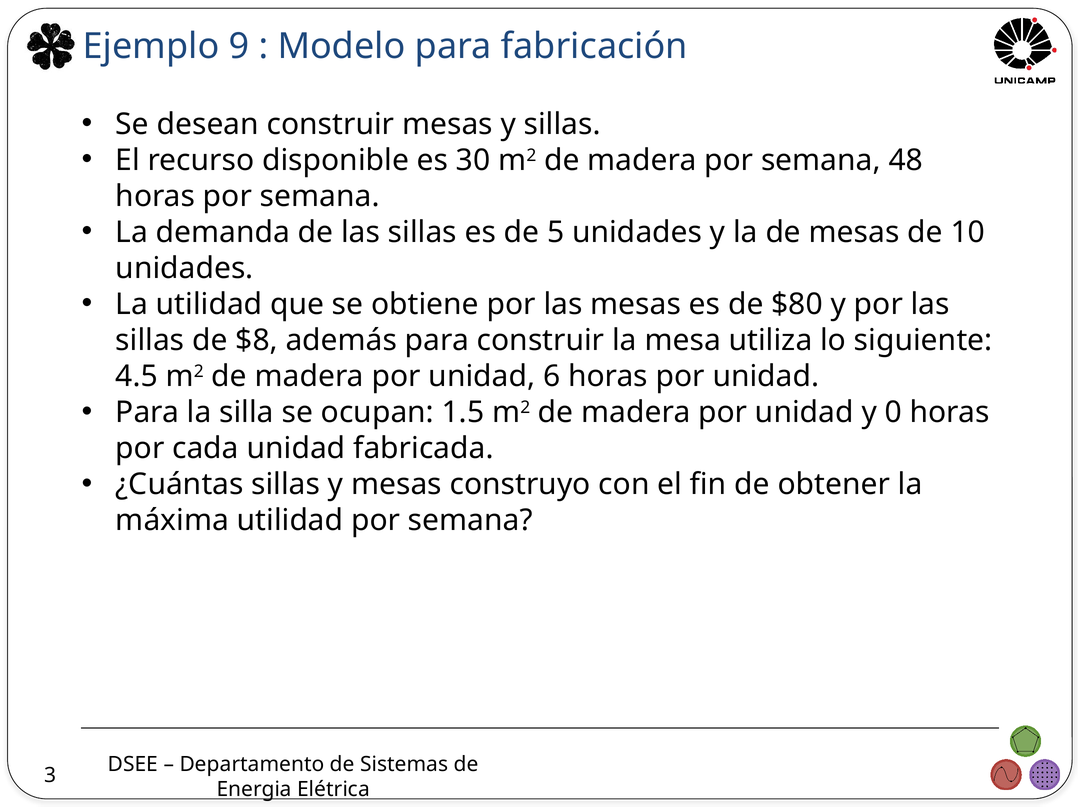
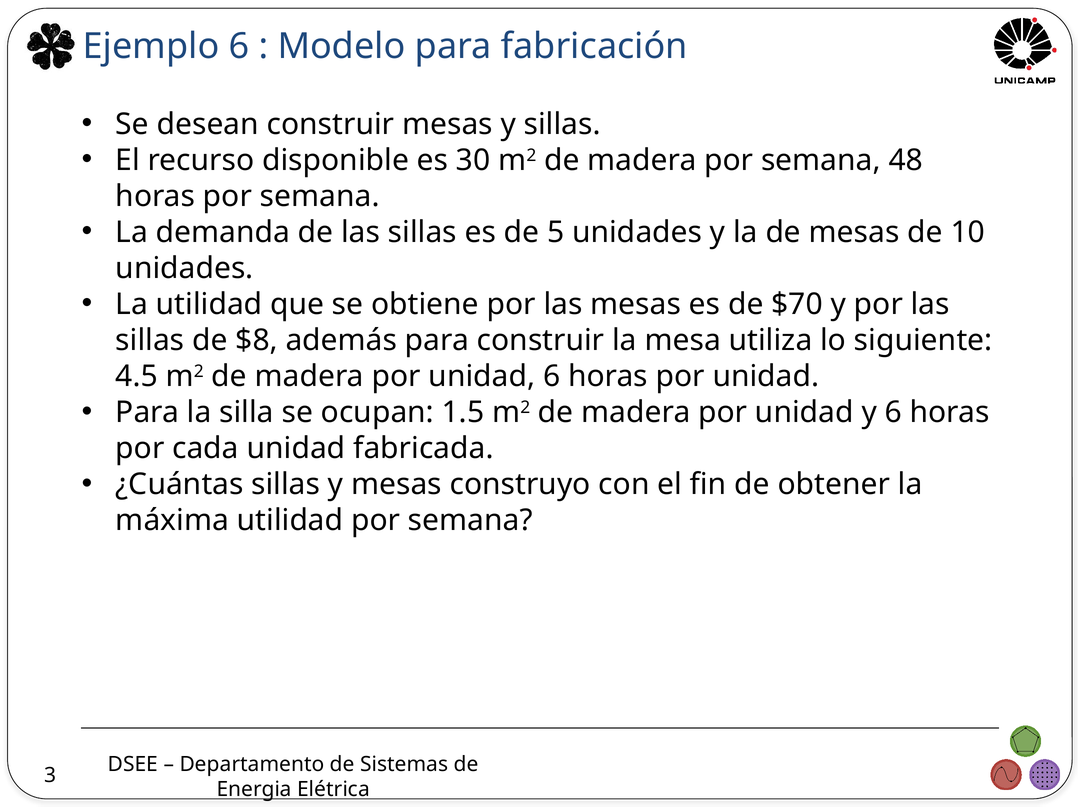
Ejemplo 9: 9 -> 6
$80: $80 -> $70
y 0: 0 -> 6
